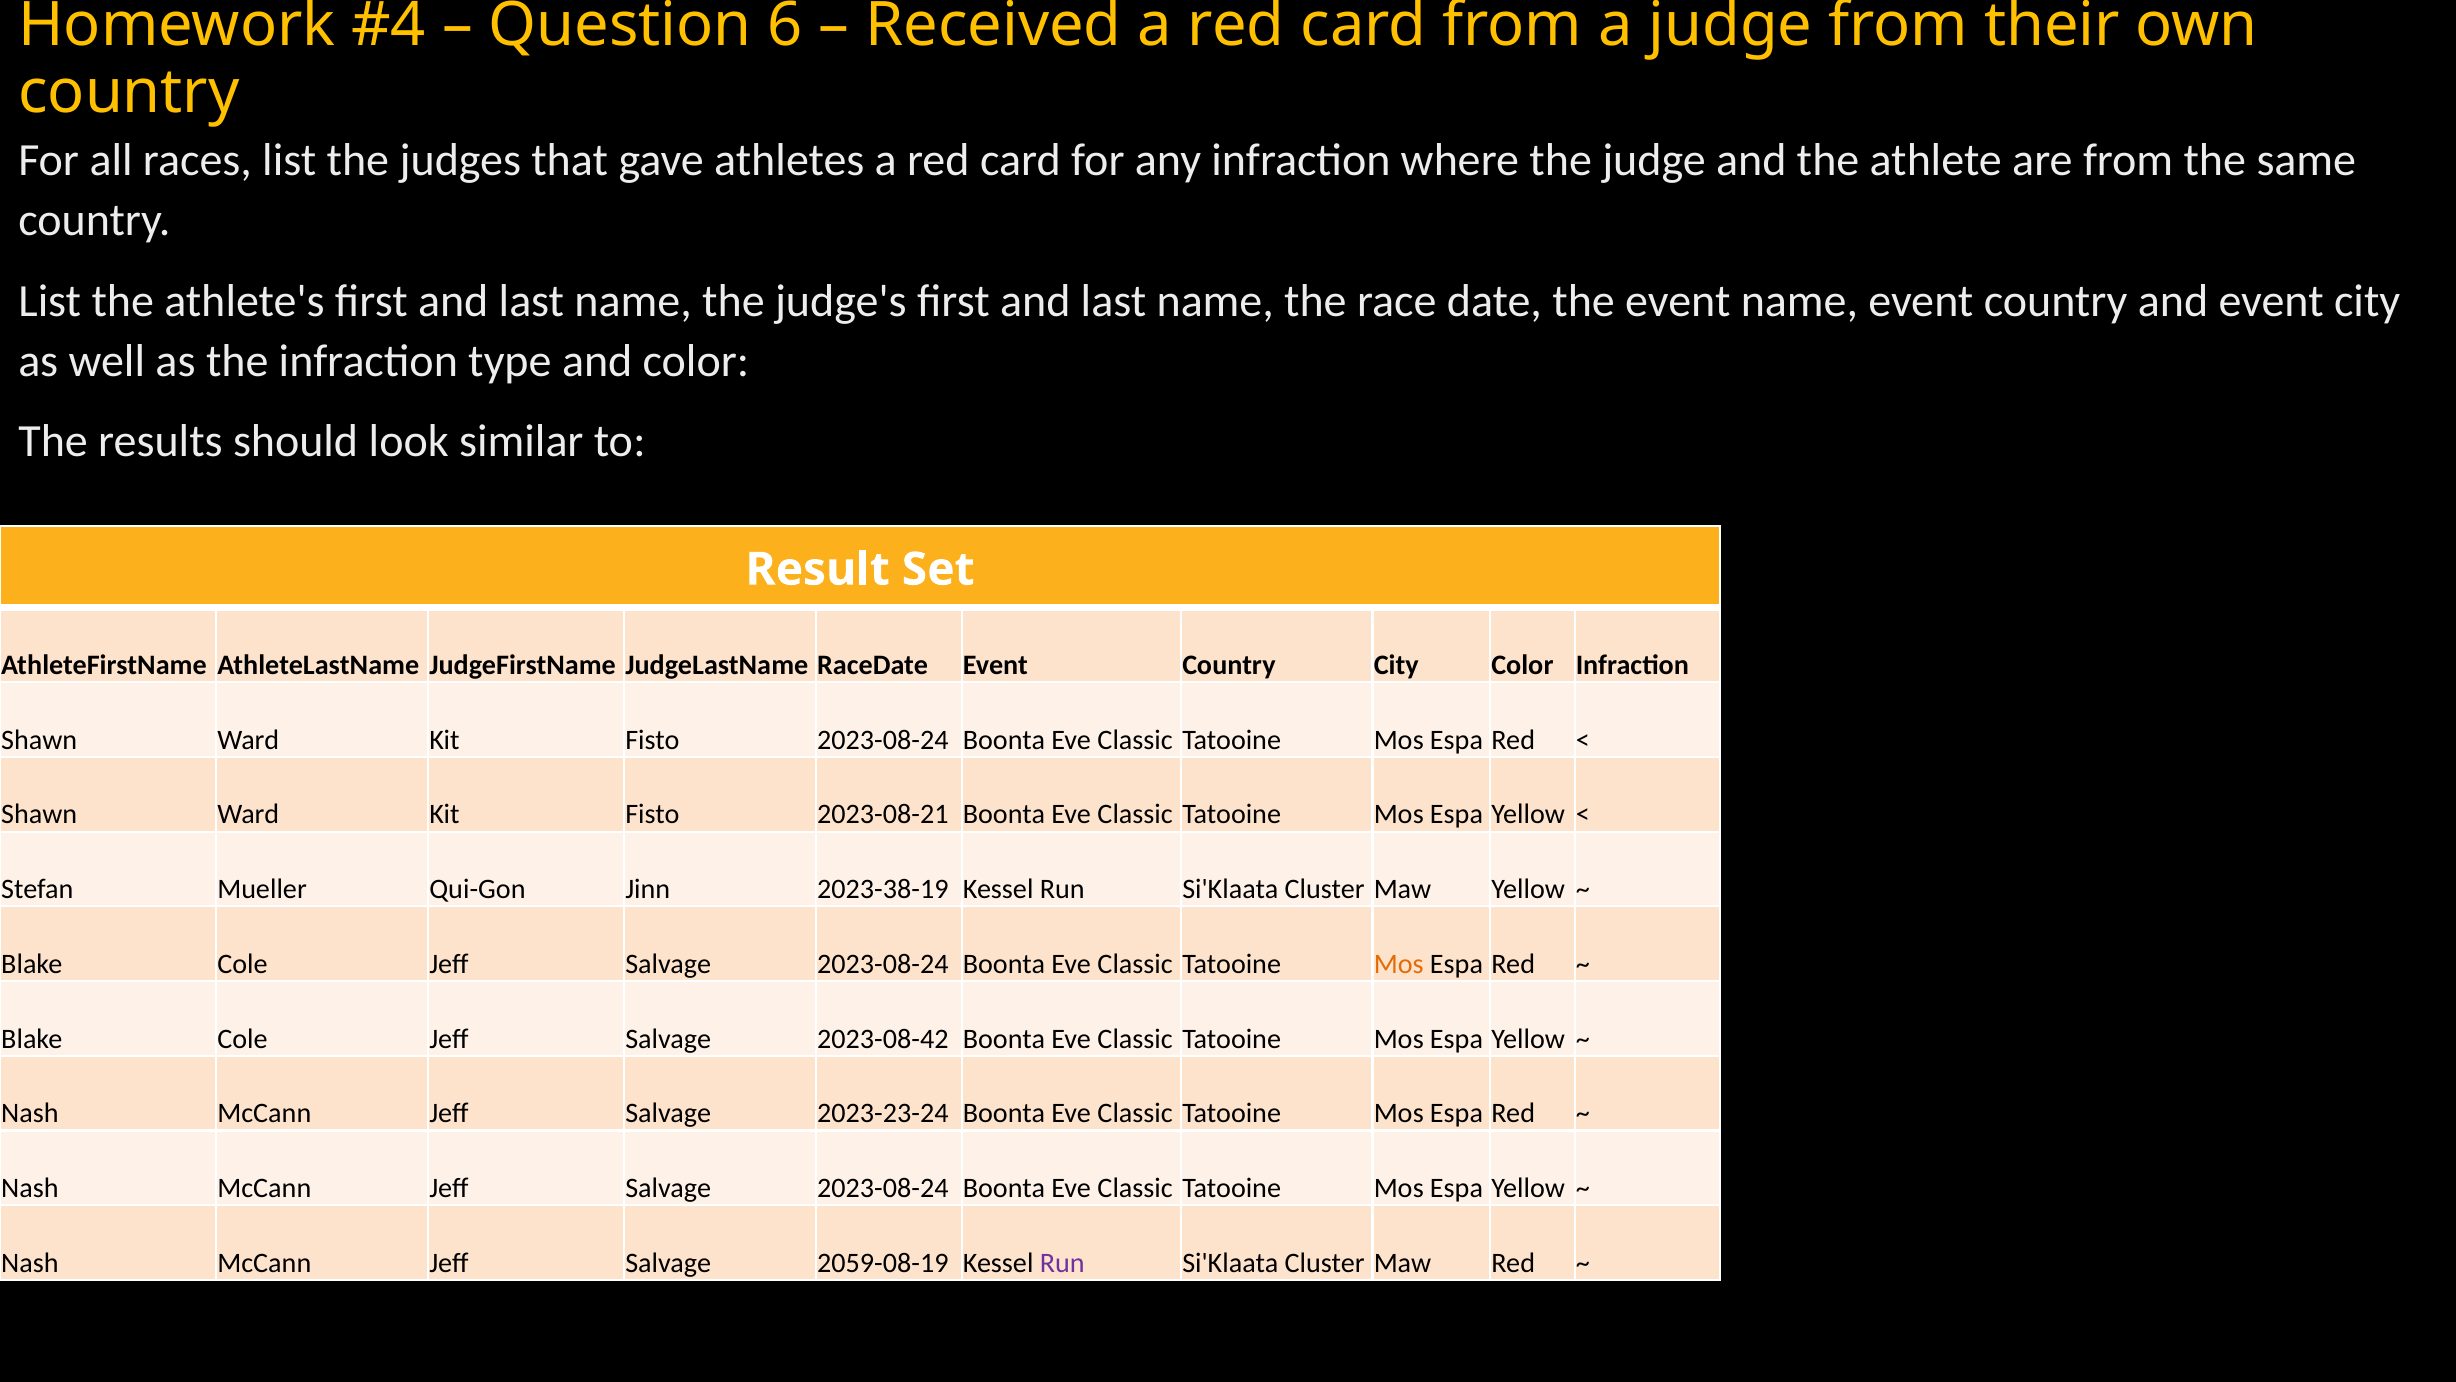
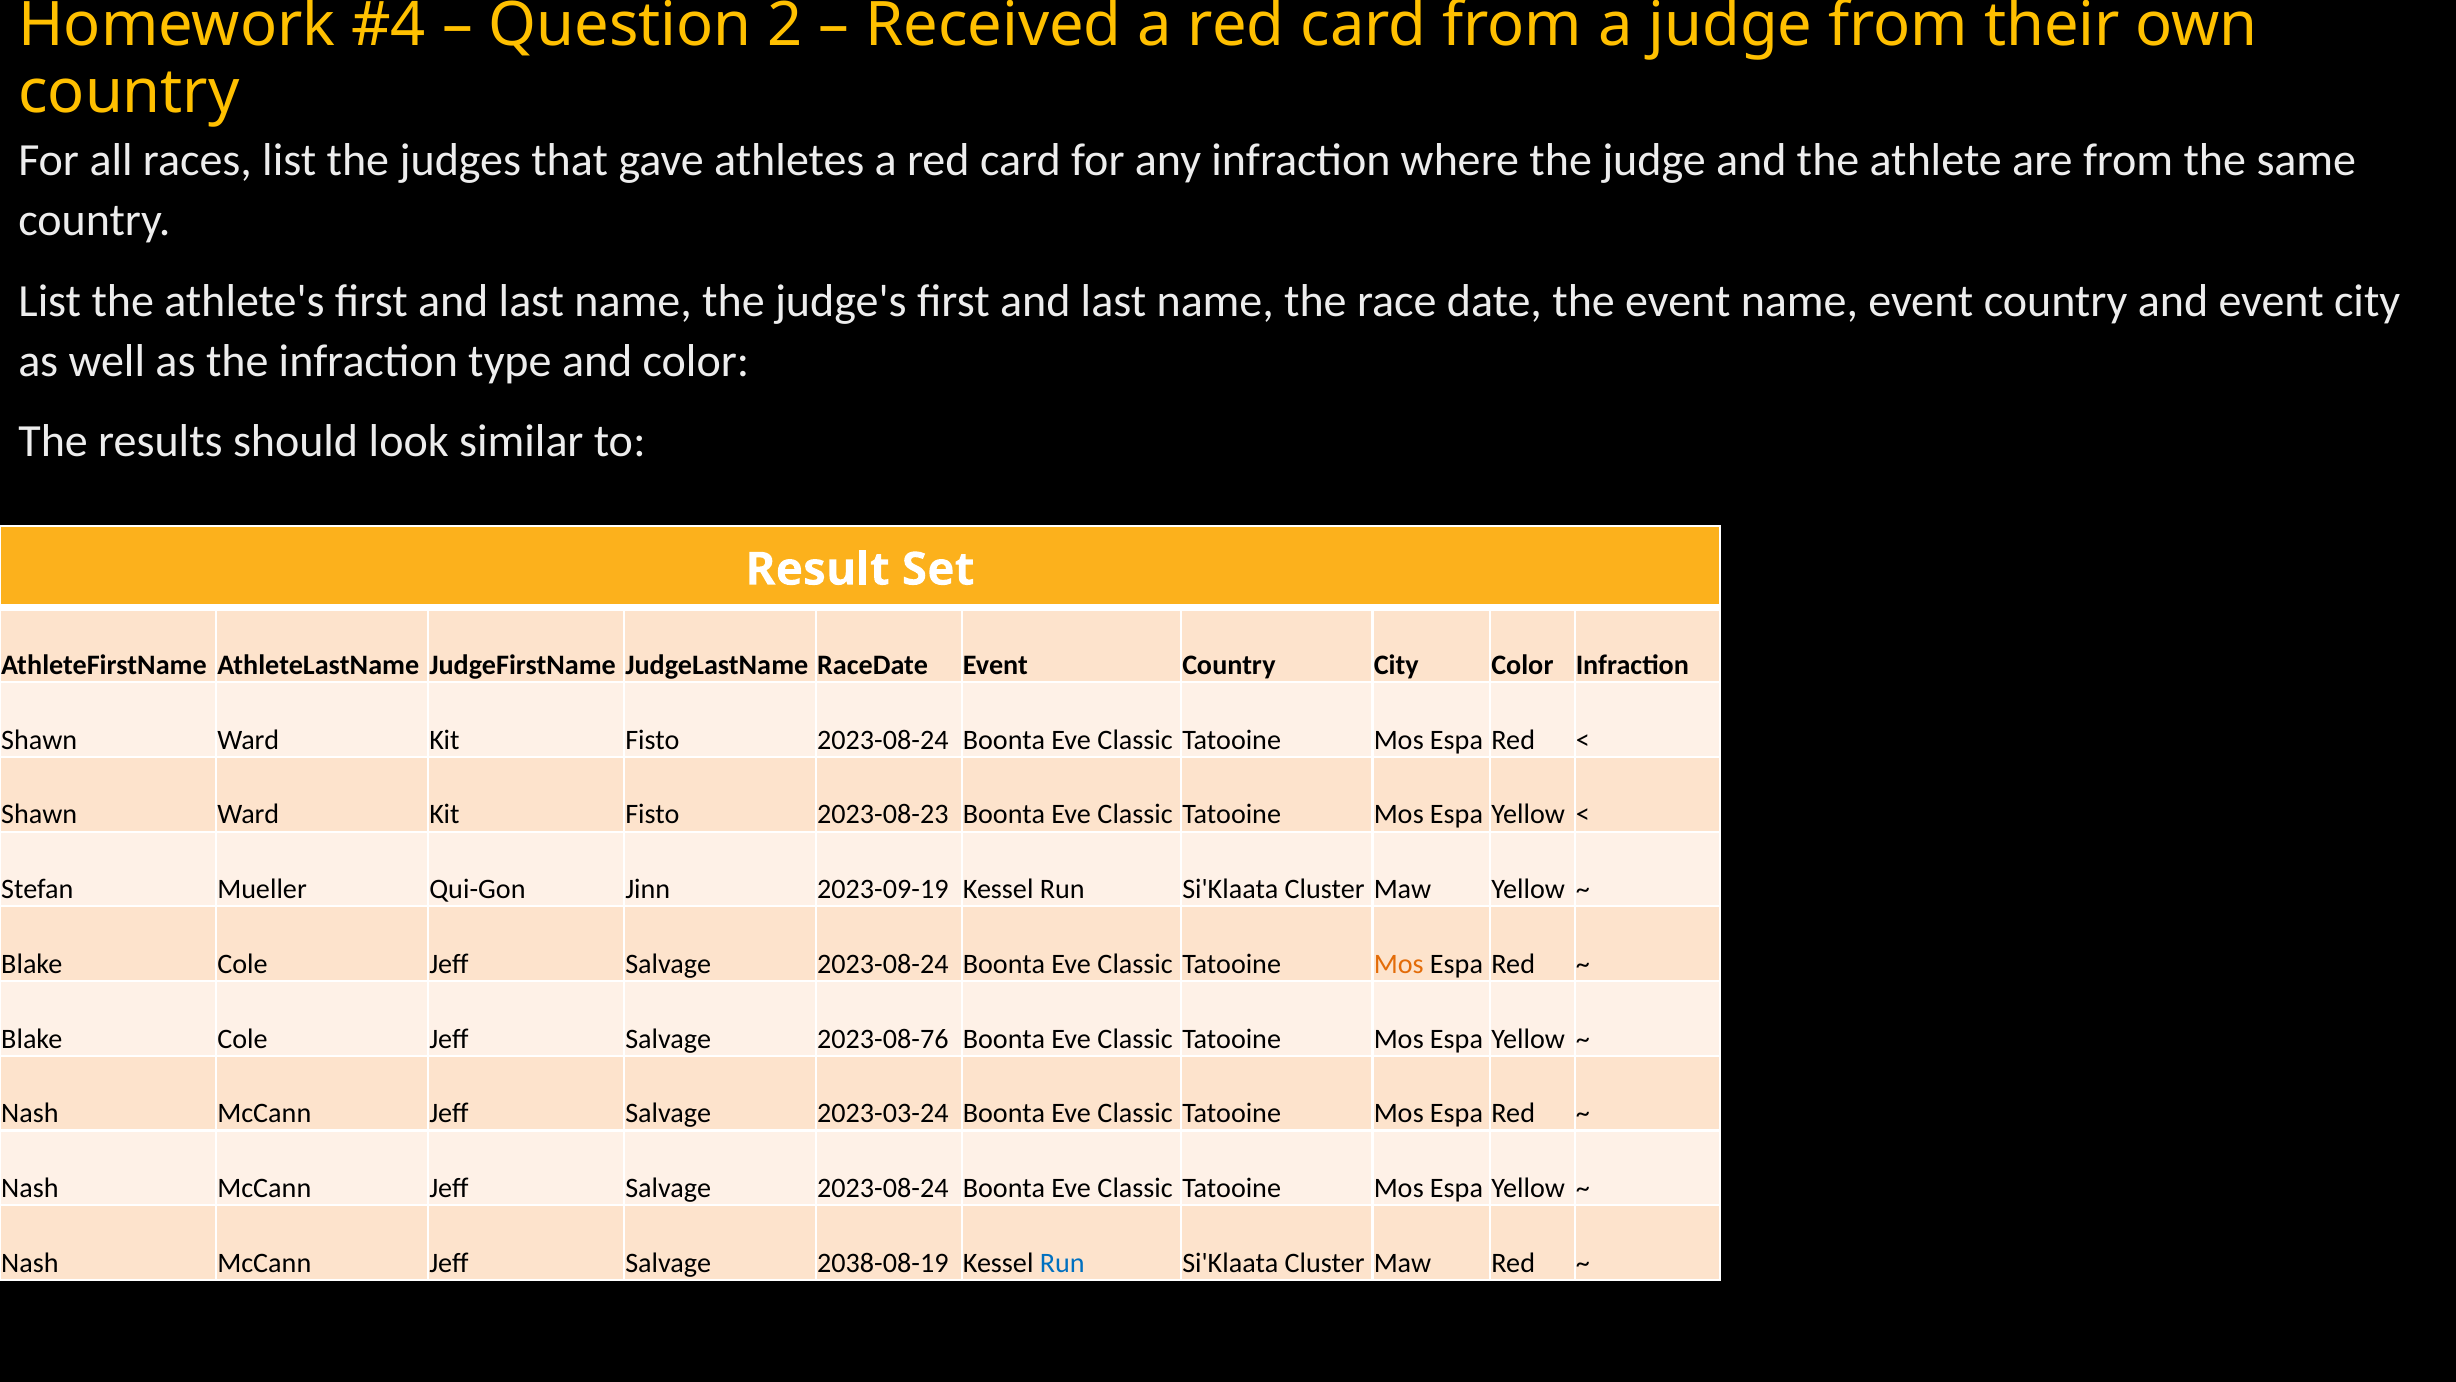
6: 6 -> 2
2023-08-21: 2023-08-21 -> 2023-08-23
2023-38-19: 2023-38-19 -> 2023-09-19
2023-08-42: 2023-08-42 -> 2023-08-76
2023-23-24: 2023-23-24 -> 2023-03-24
2059-08-19: 2059-08-19 -> 2038-08-19
Run at (1062, 1263) colour: purple -> blue
